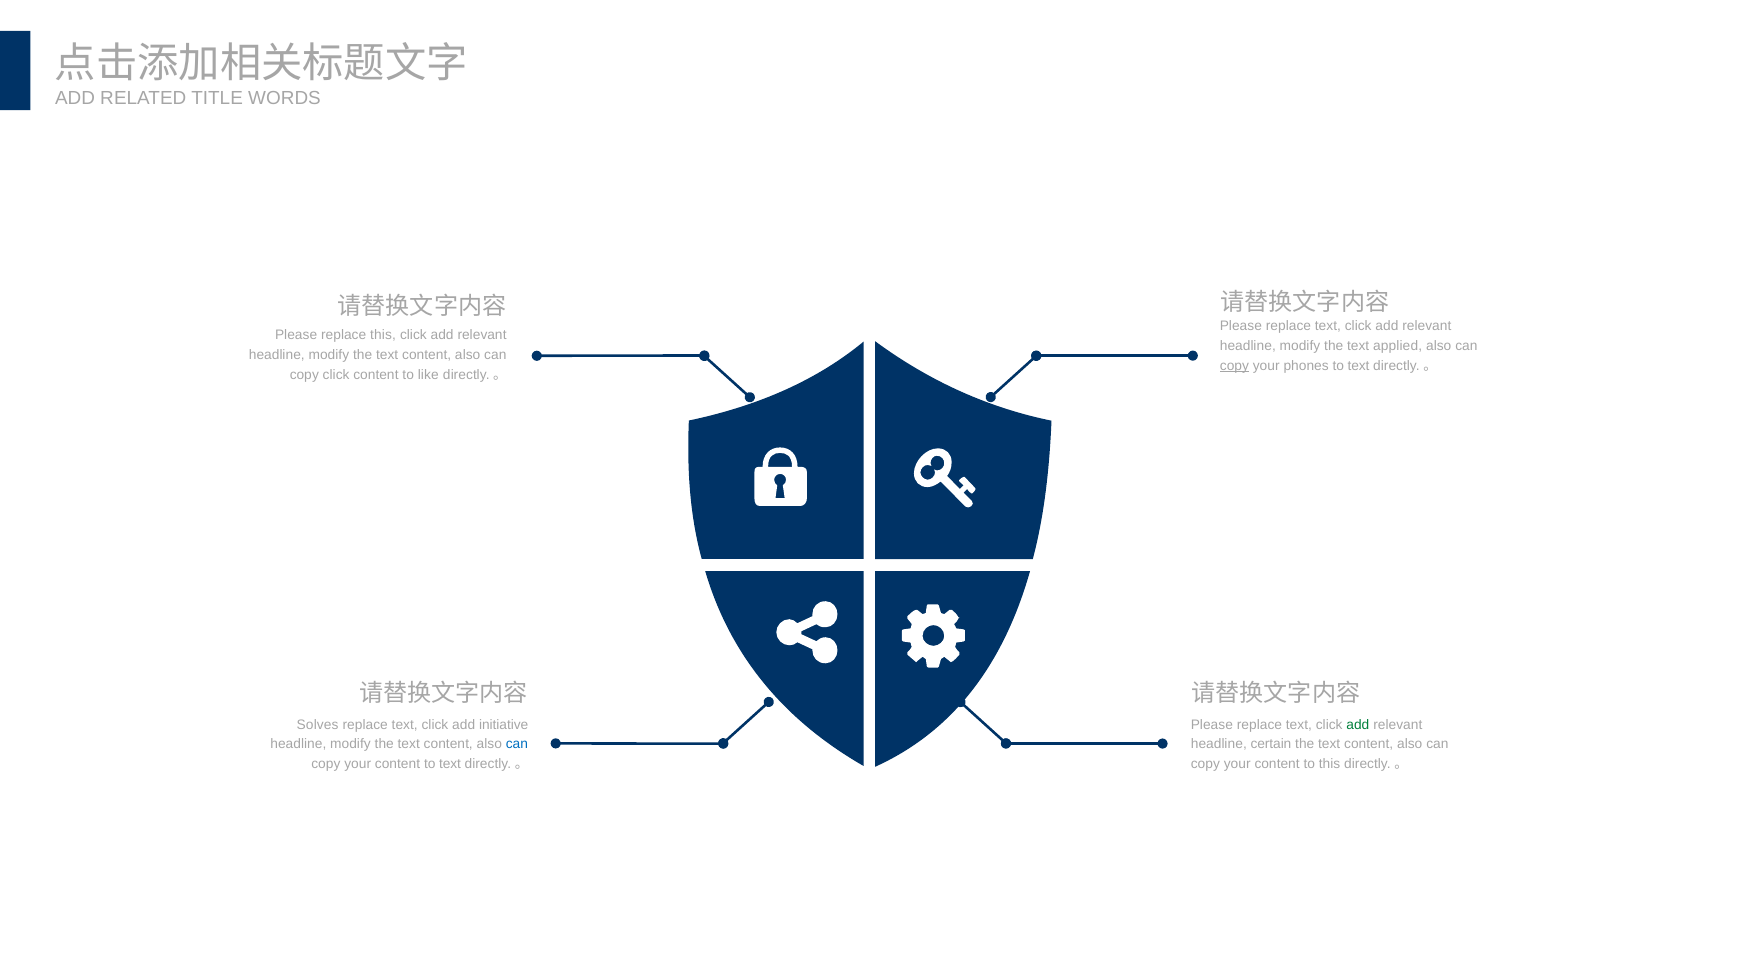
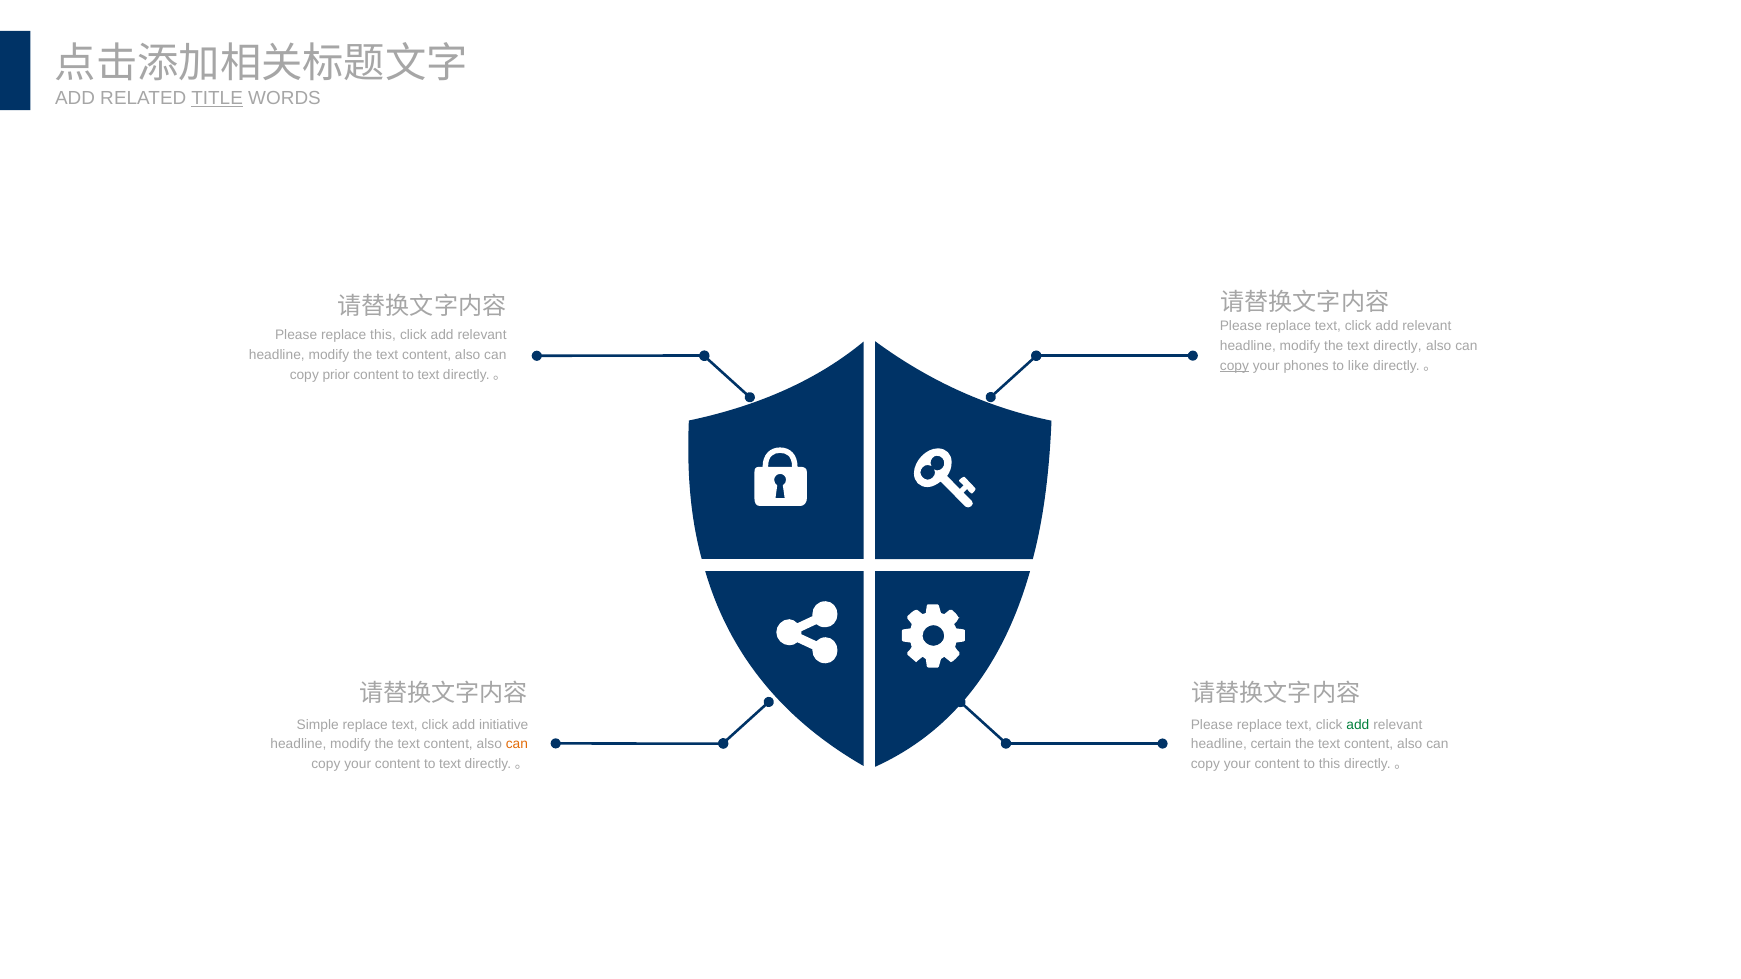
TITLE underline: none -> present
the text applied: applied -> directly
text at (1359, 366): text -> like
copy click: click -> prior
like at (428, 375): like -> text
Solves: Solves -> Simple
can at (517, 745) colour: blue -> orange
